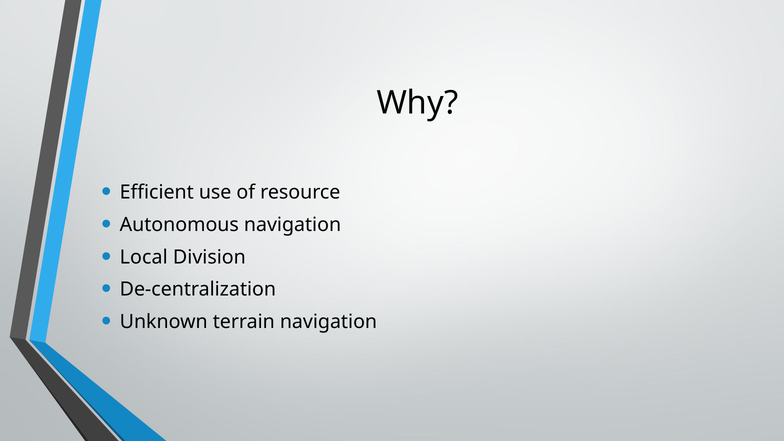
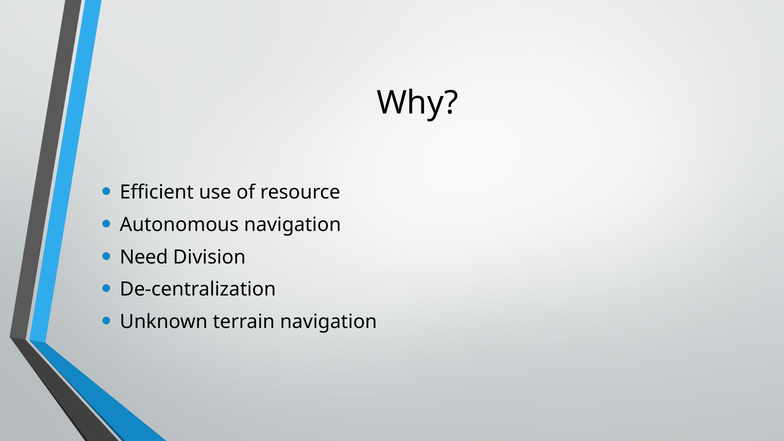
Local: Local -> Need
